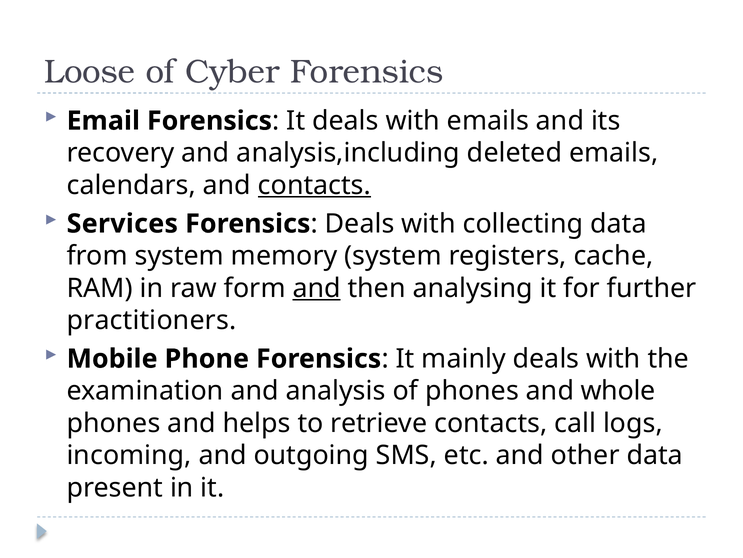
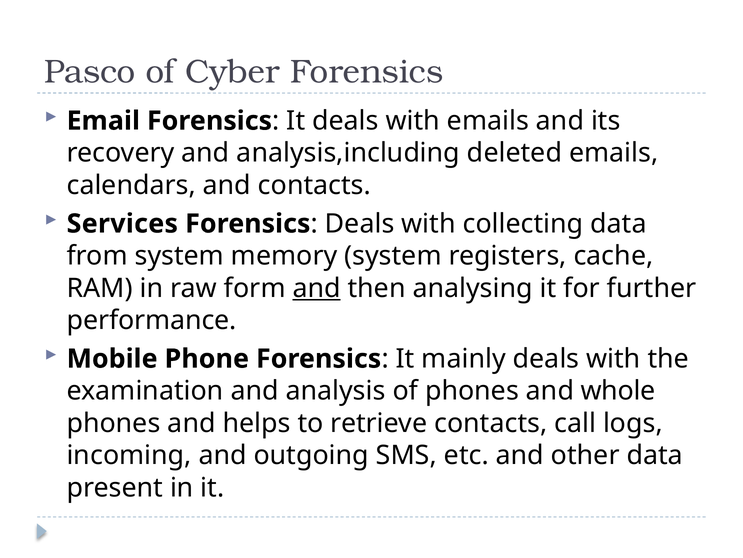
Loose: Loose -> Pasco
contacts at (314, 185) underline: present -> none
practitioners: practitioners -> performance
